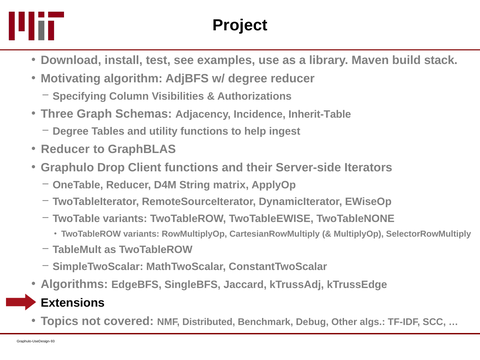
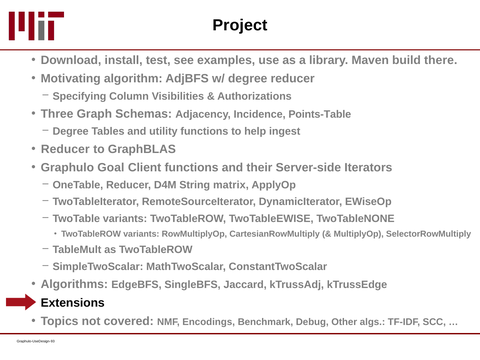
stack: stack -> there
Inherit-Table: Inherit-Table -> Points-Table
Drop: Drop -> Goal
Distributed: Distributed -> Encodings
